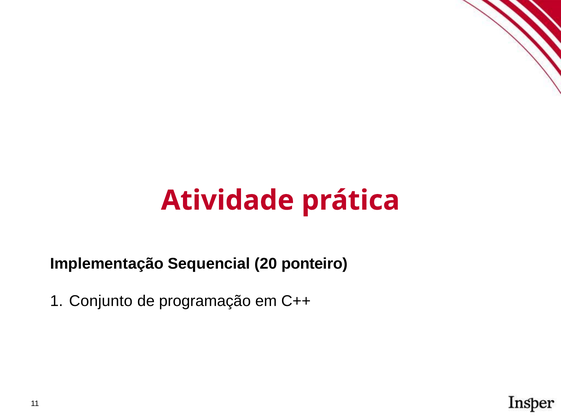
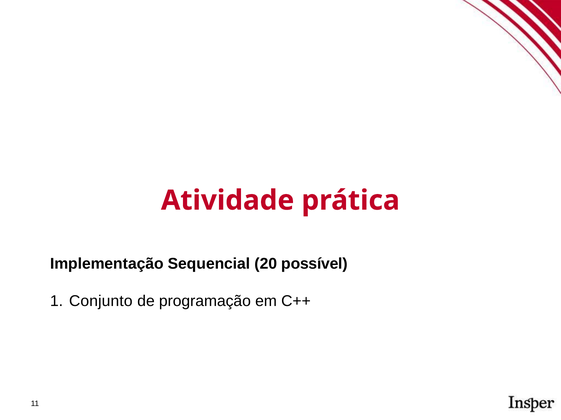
ponteiro: ponteiro -> possível
